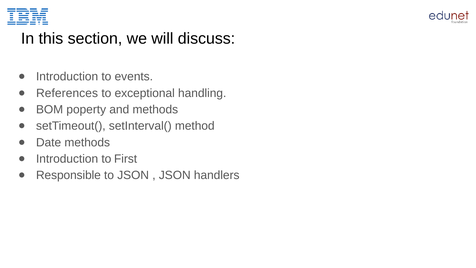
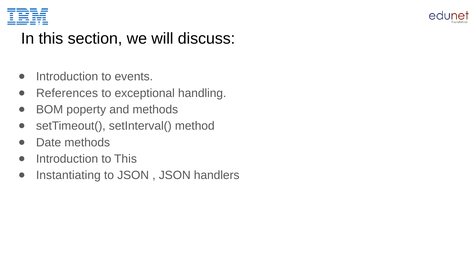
to First: First -> This
Responsible: Responsible -> Instantiating
